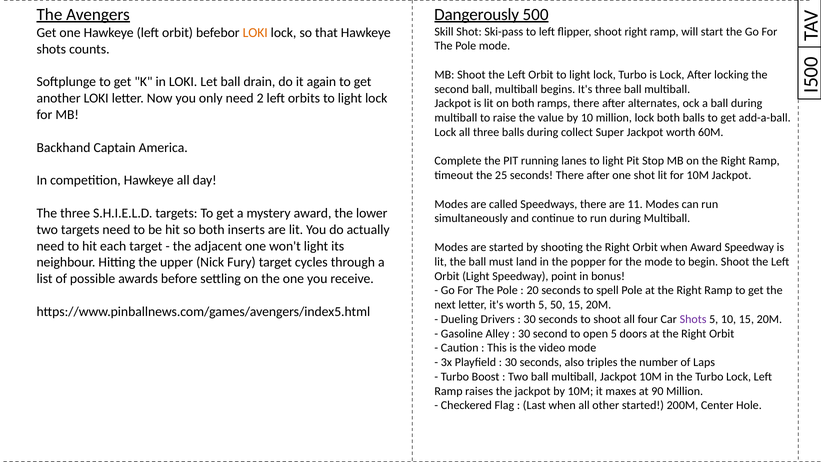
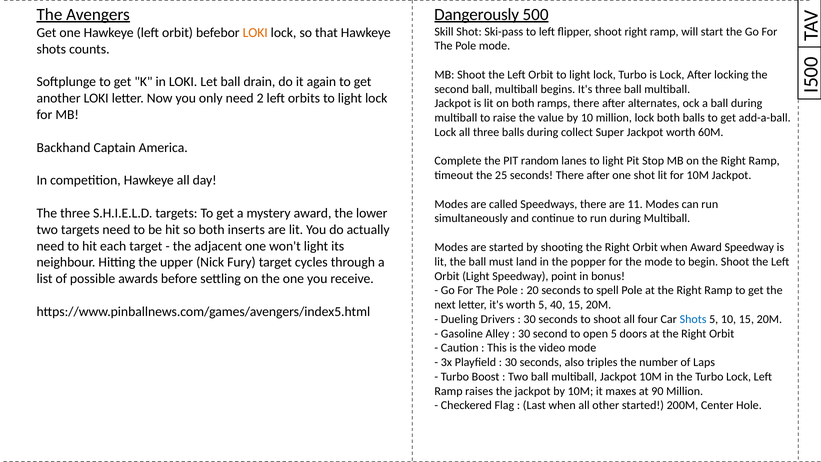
running: running -> random
50: 50 -> 40
Shots at (693, 319) colour: purple -> blue
